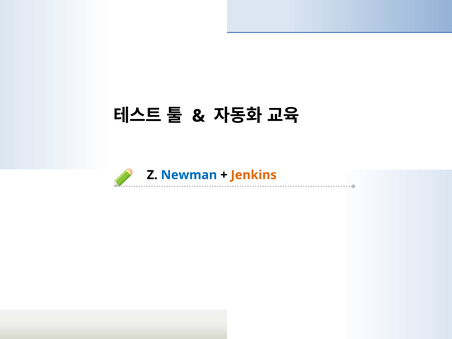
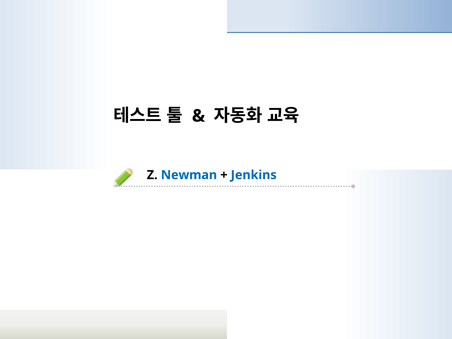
Jenkins colour: orange -> blue
